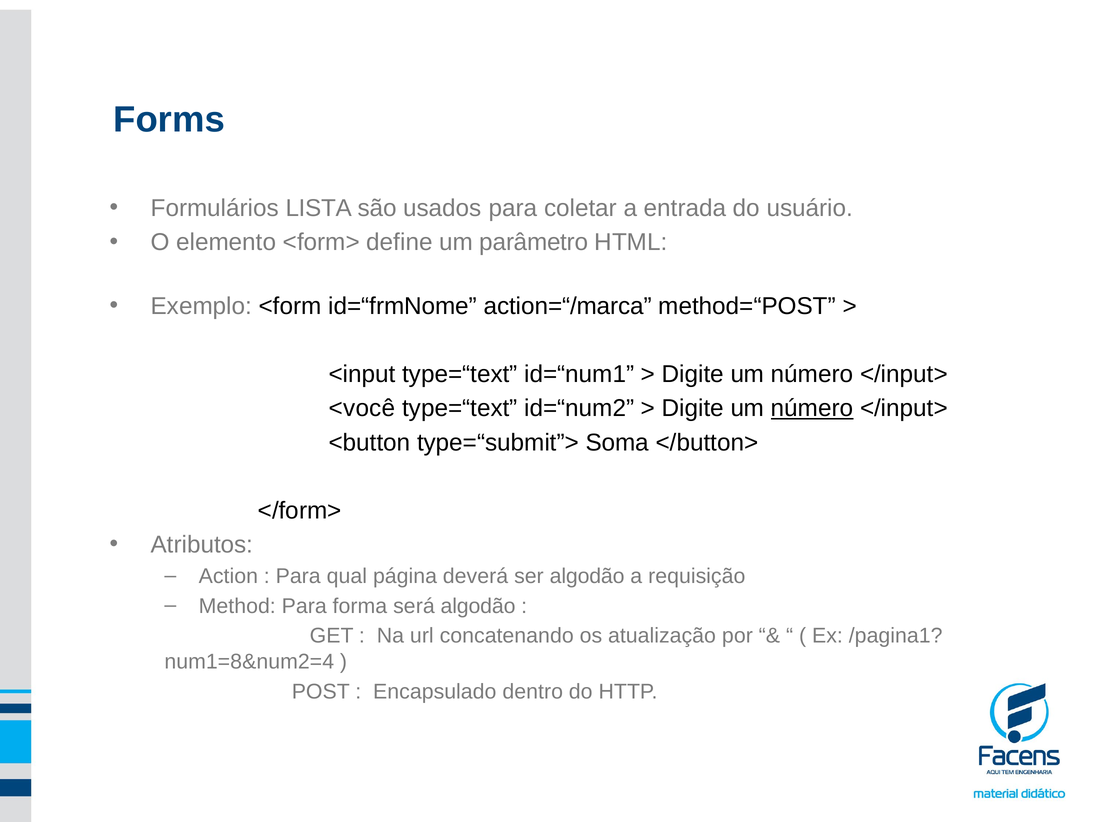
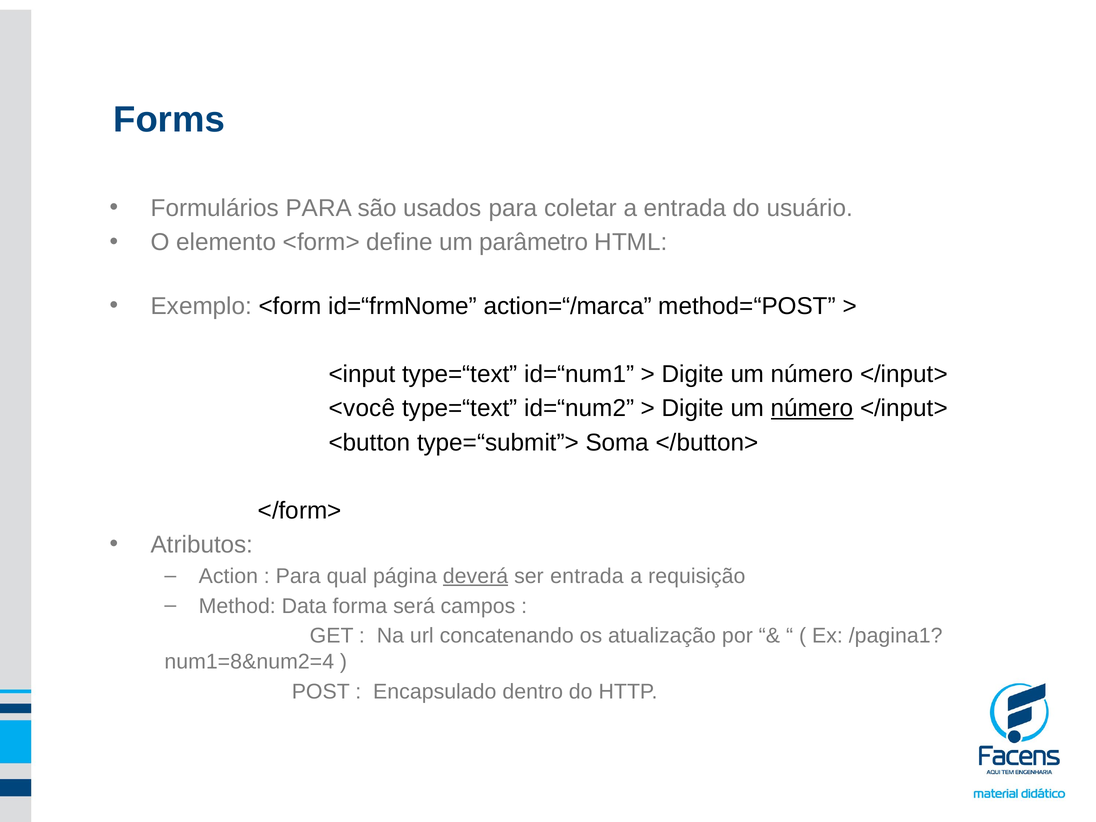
Formulários LISTA: LISTA -> PARA
deverá underline: none -> present
ser algodão: algodão -> entrada
Method Para: Para -> Data
será algodão: algodão -> campos
